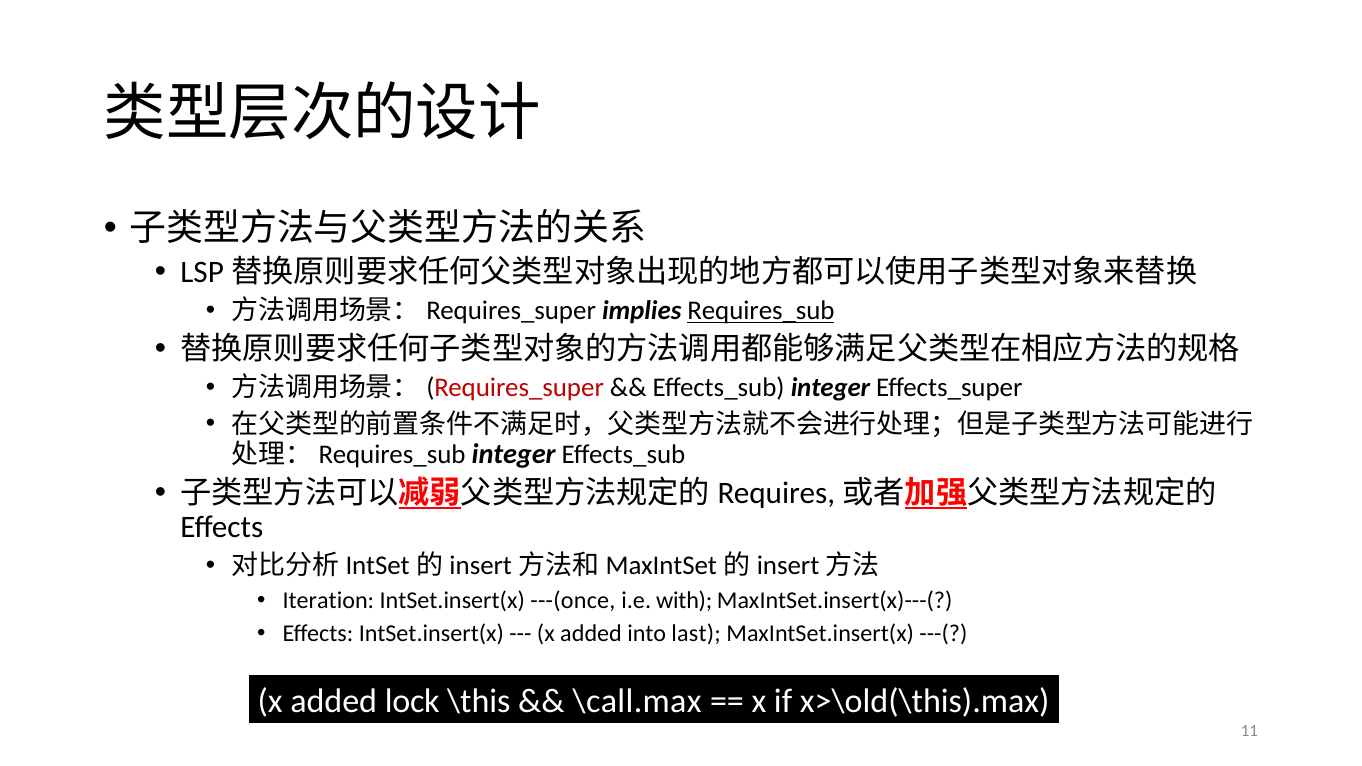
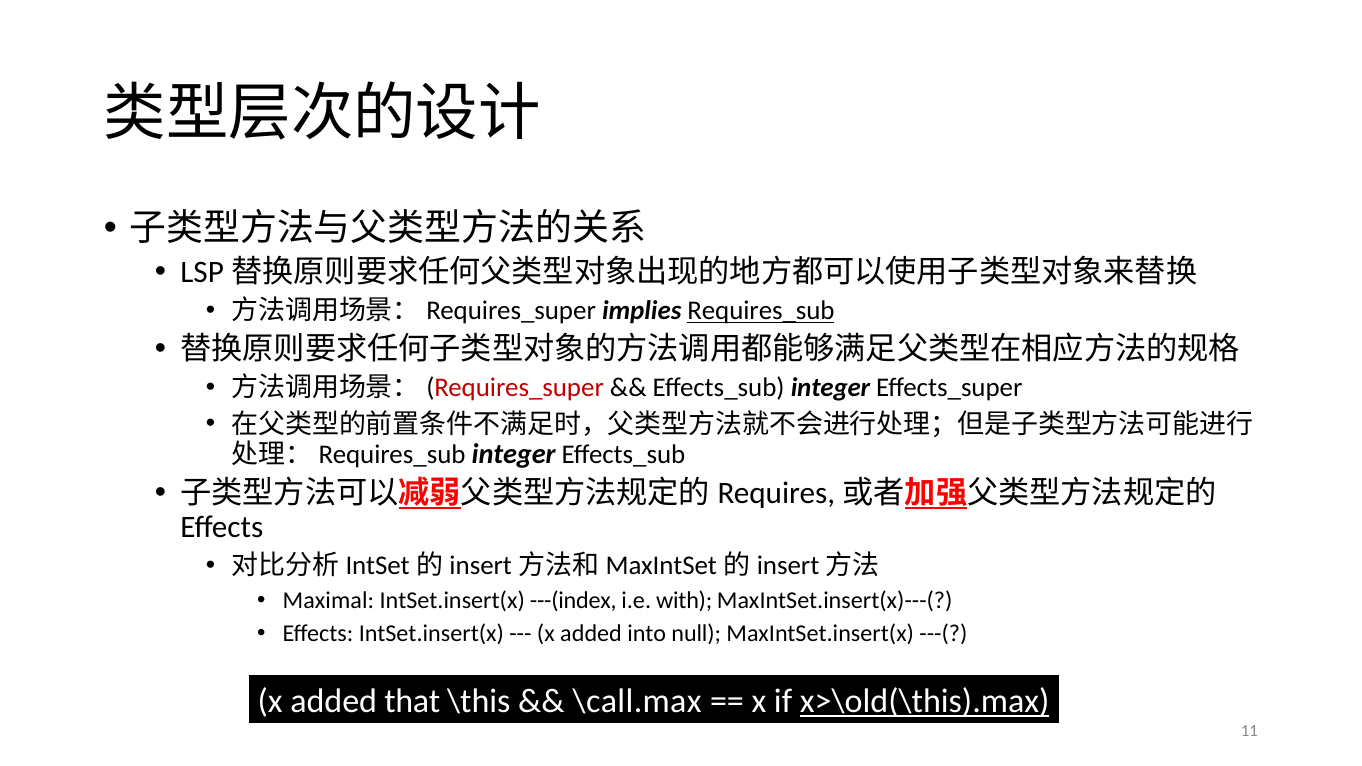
Iteration: Iteration -> Maximal
---(once: ---(once -> ---(index
last: last -> null
lock: lock -> that
x>\old(\this).max underline: none -> present
